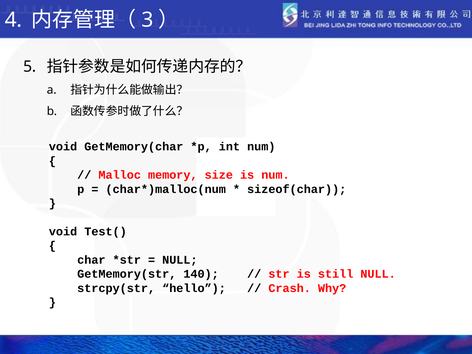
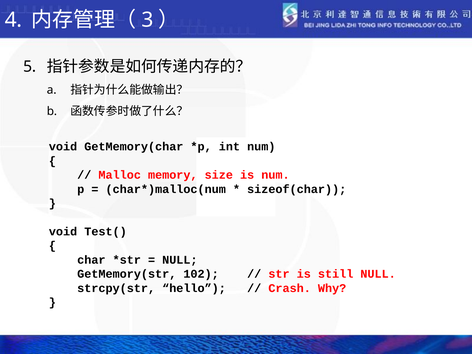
140: 140 -> 102
